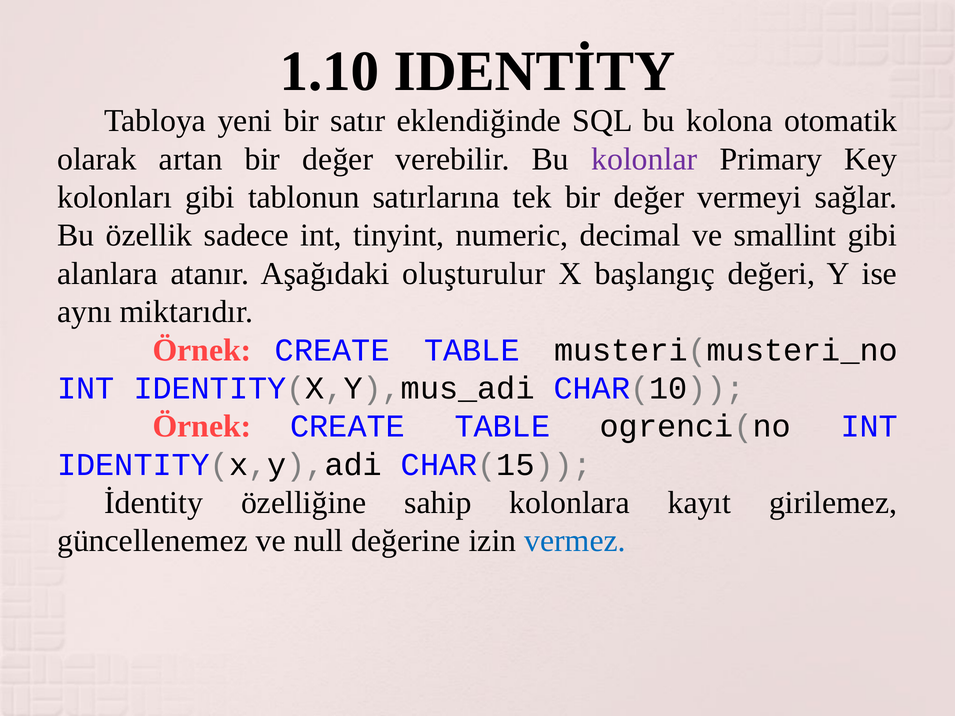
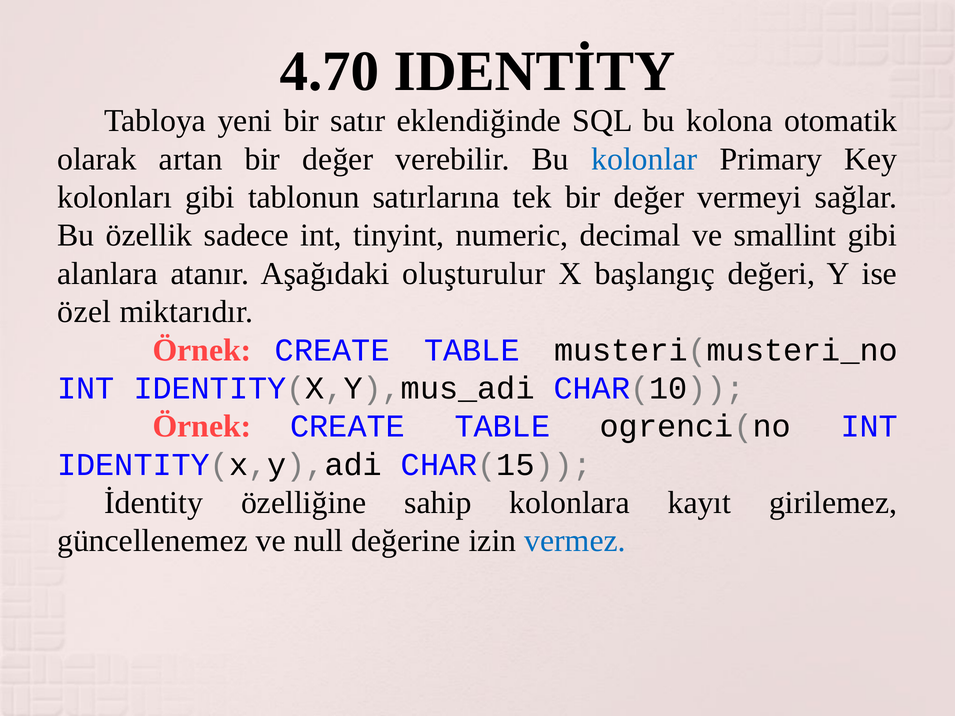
1.10: 1.10 -> 4.70
kolonlar colour: purple -> blue
aynı: aynı -> özel
